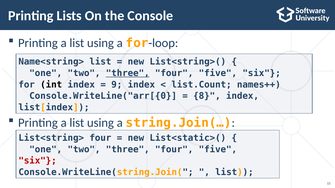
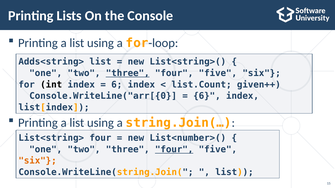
Name<string>: Name<string> -> Adds<string>
9 at (117, 85): 9 -> 6
names++: names++ -> given++
8 at (207, 96): 8 -> 6
List<static>(: List<static>( -> List<number>(
four at (174, 150) underline: none -> present
six at (38, 161) colour: red -> orange
